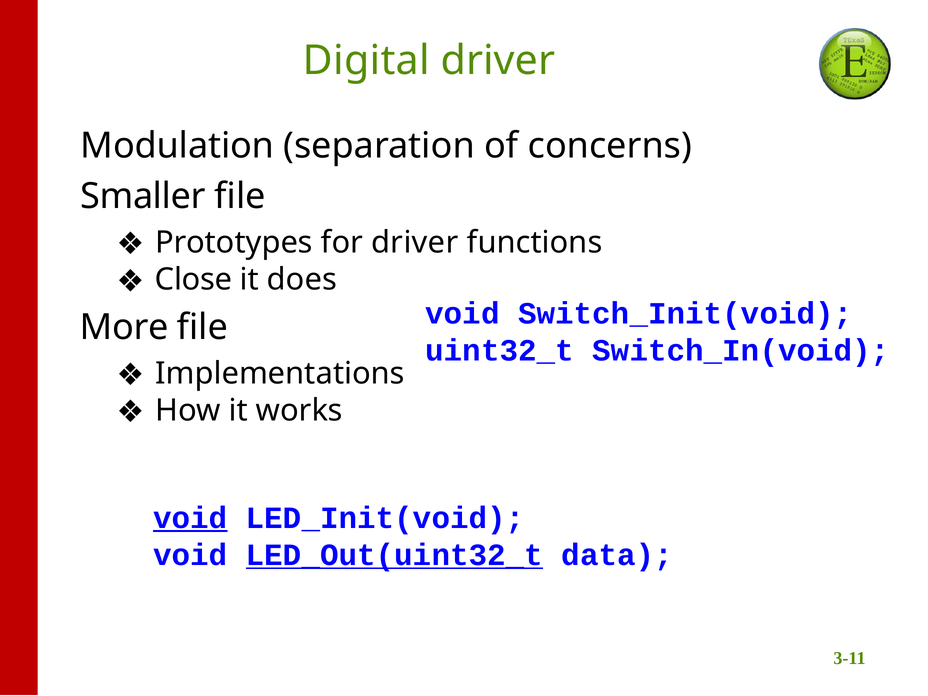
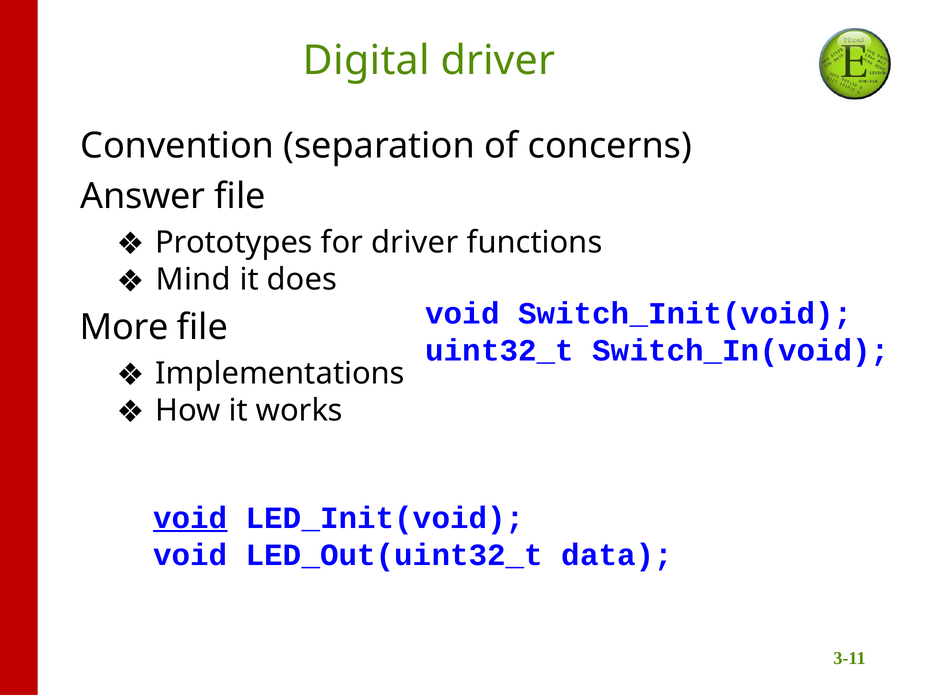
Modulation: Modulation -> Convention
Smaller: Smaller -> Answer
Close: Close -> Mind
LED_Out(uint32_t underline: present -> none
